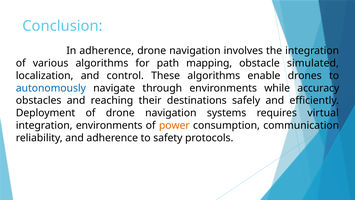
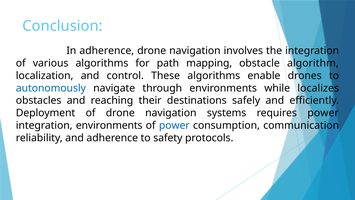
simulated: simulated -> algorithm
accuracy: accuracy -> localizes
requires virtual: virtual -> power
power at (174, 125) colour: orange -> blue
